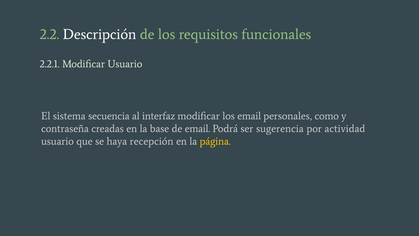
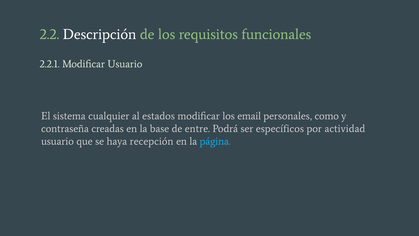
secuencia: secuencia -> cualquier
interfaz: interfaz -> estados
de email: email -> entre
sugerencia: sugerencia -> específicos
página colour: yellow -> light blue
